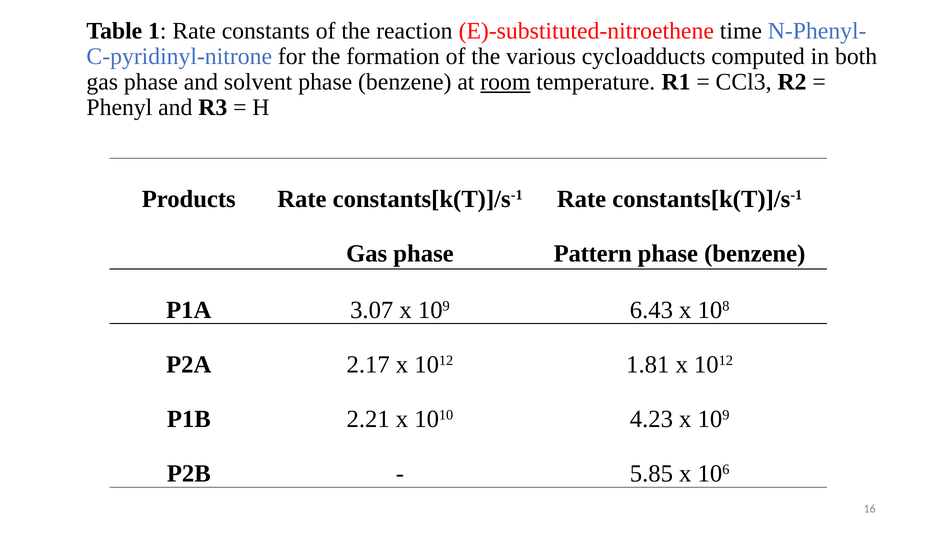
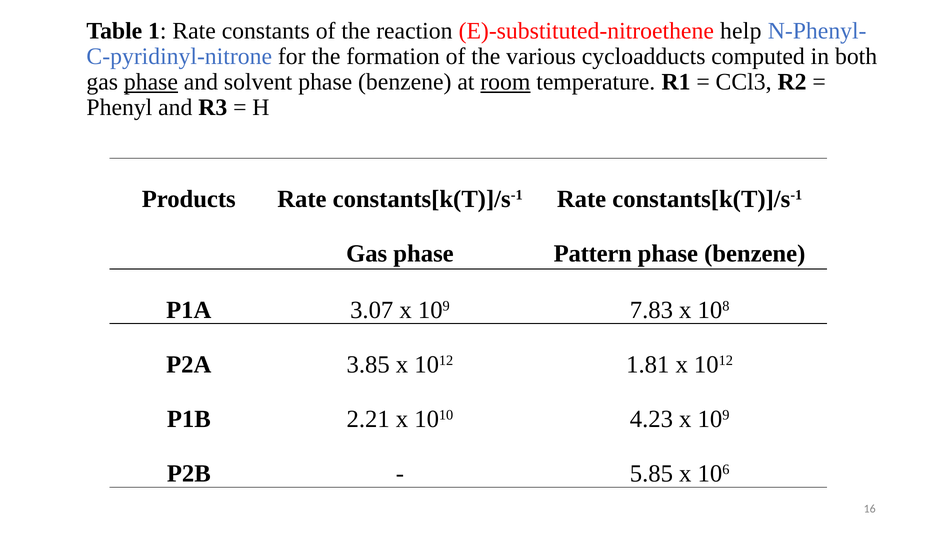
time: time -> help
phase at (151, 82) underline: none -> present
6.43: 6.43 -> 7.83
2.17: 2.17 -> 3.85
